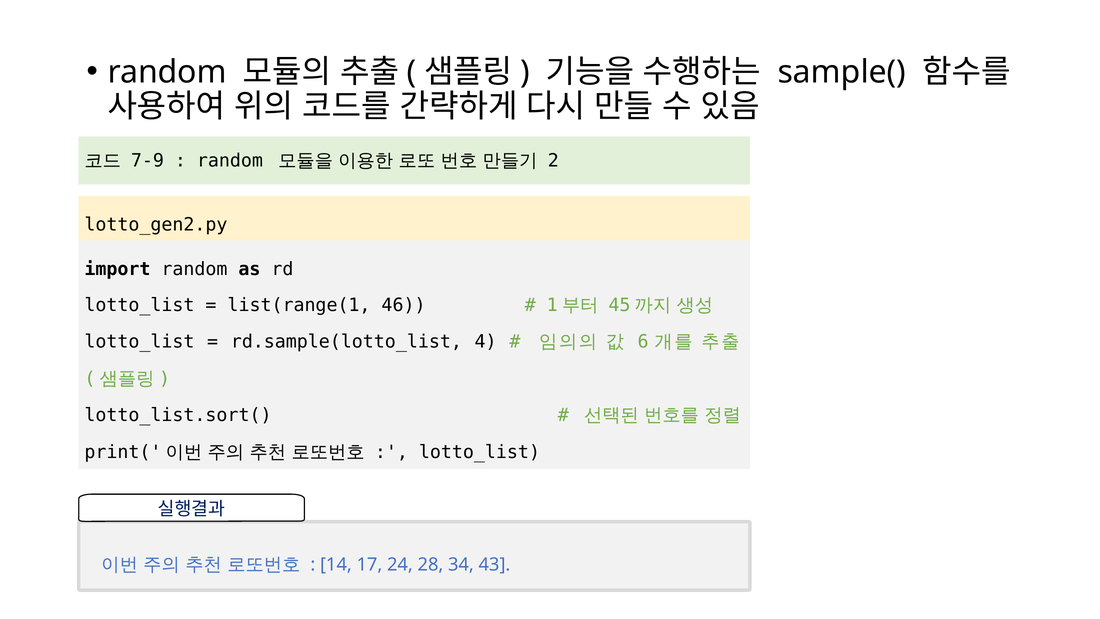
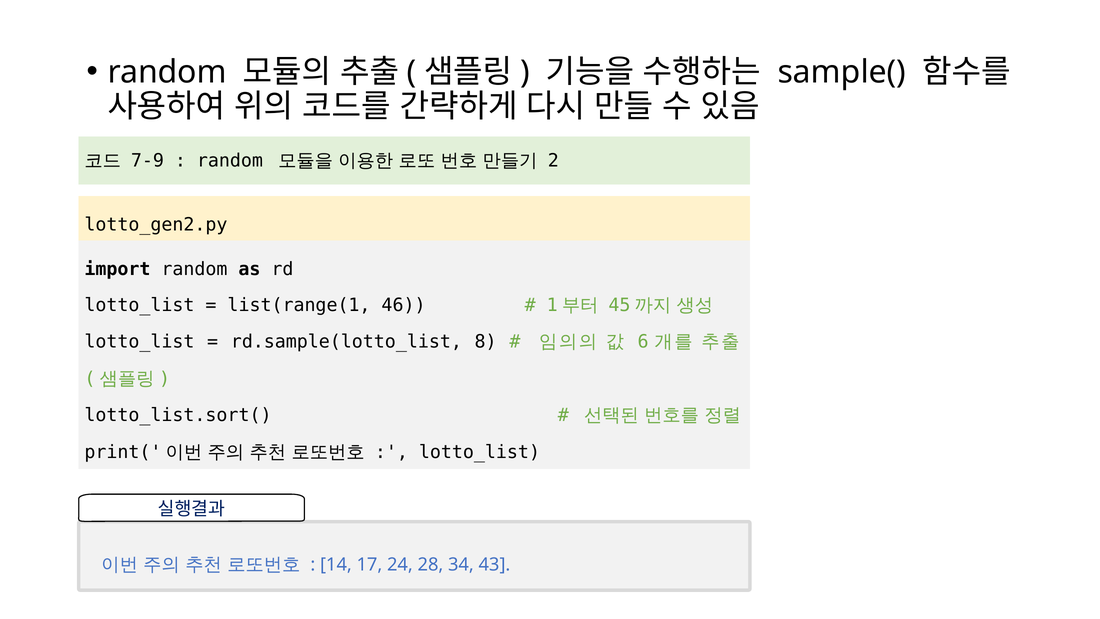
4: 4 -> 8
